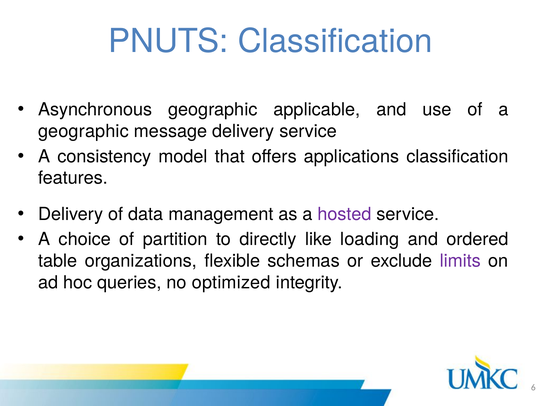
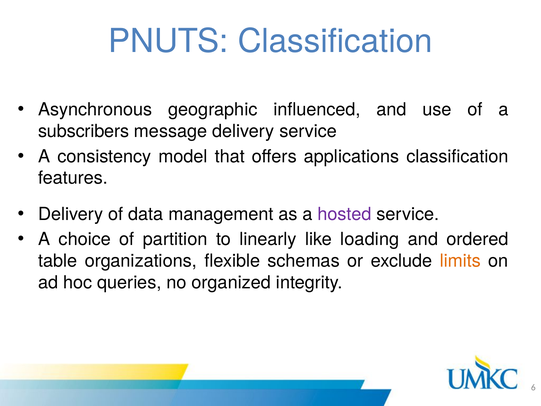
applicable: applicable -> influenced
geographic at (83, 131): geographic -> subscribers
directly: directly -> linearly
limits colour: purple -> orange
optimized: optimized -> organized
